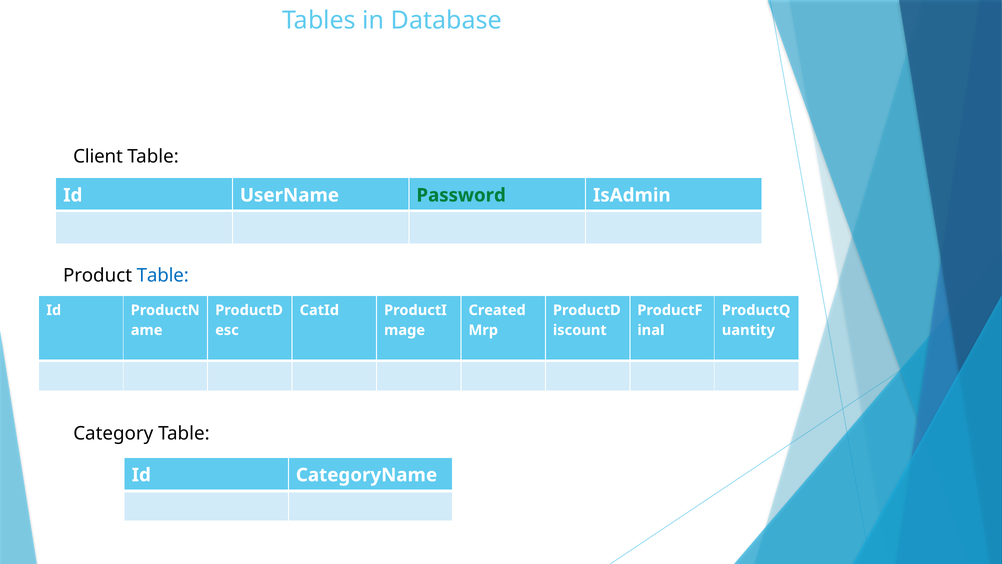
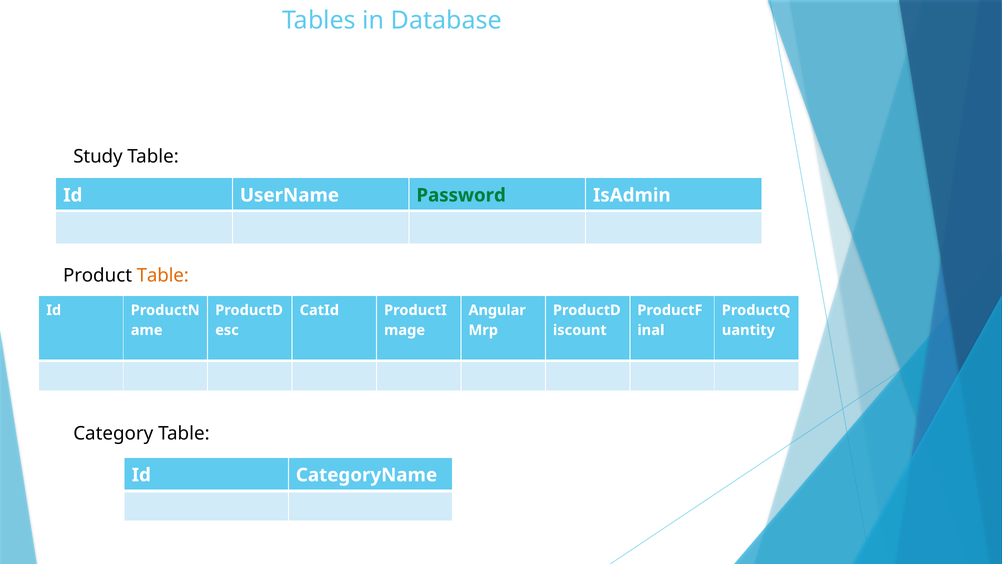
Client: Client -> Study
Table at (163, 275) colour: blue -> orange
Created: Created -> Angular
